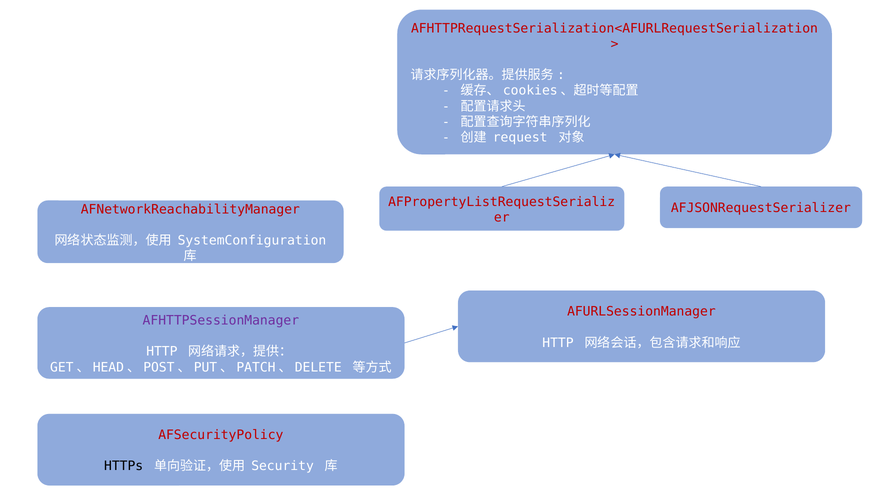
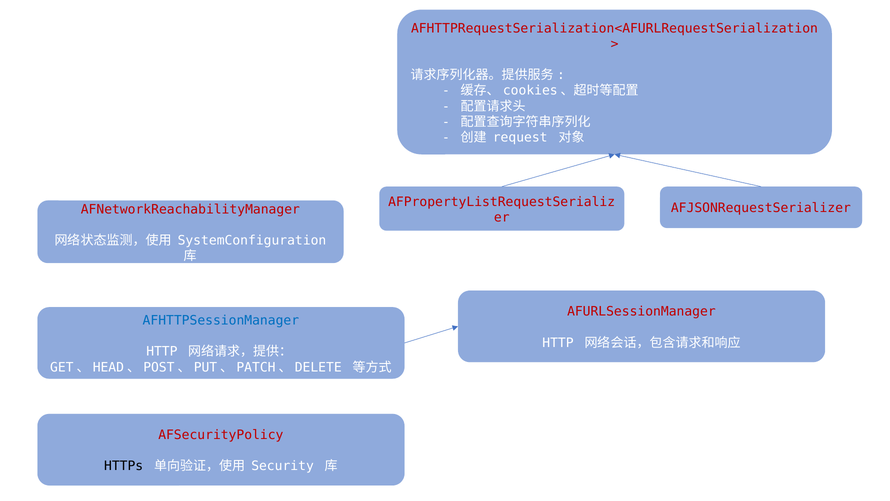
AFHTTPSessionManager colour: purple -> blue
